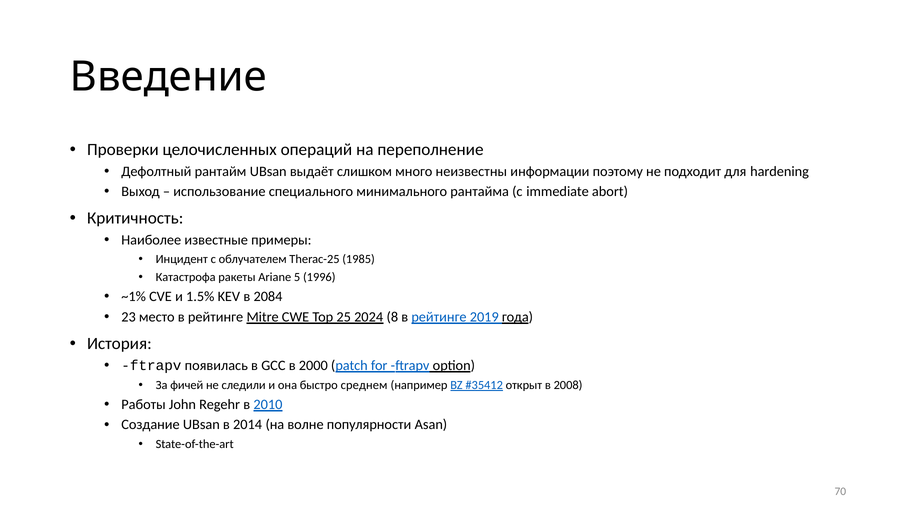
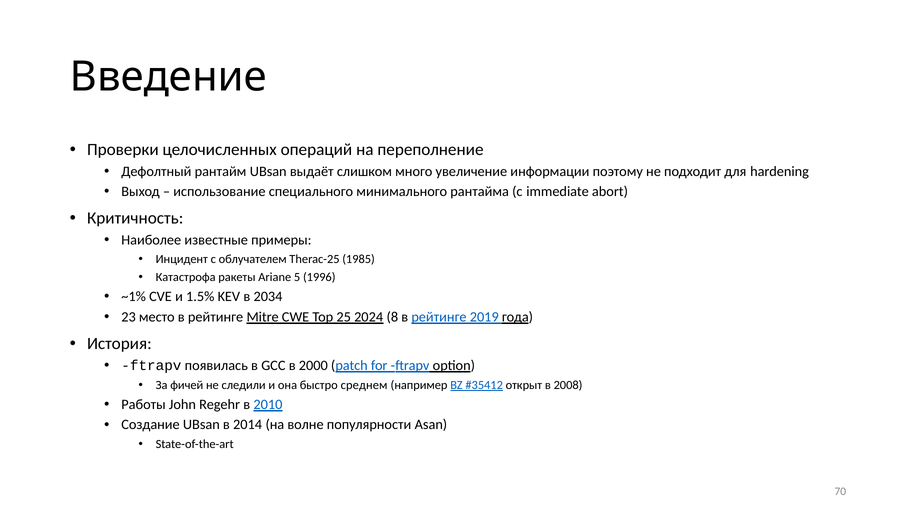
неизвестны: неизвестны -> увеличение
2084: 2084 -> 2034
